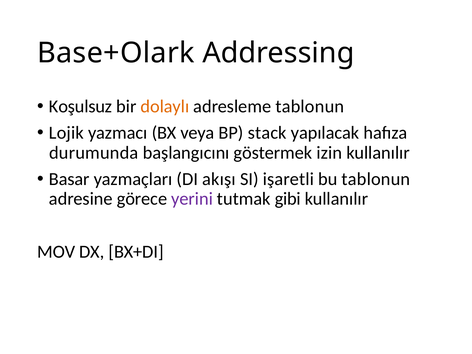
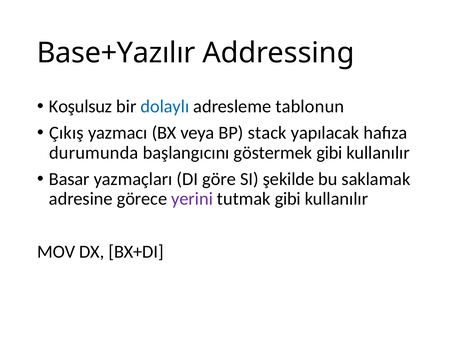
Base+Olark: Base+Olark -> Base+Yazılır
dolaylı colour: orange -> blue
Lojik: Lojik -> Çıkış
göstermek izin: izin -> gibi
akışı: akışı -> göre
işaretli: işaretli -> şekilde
bu tablonun: tablonun -> saklamak
